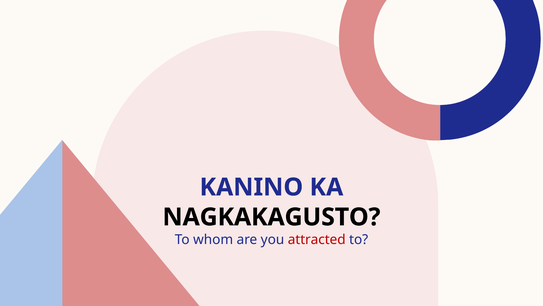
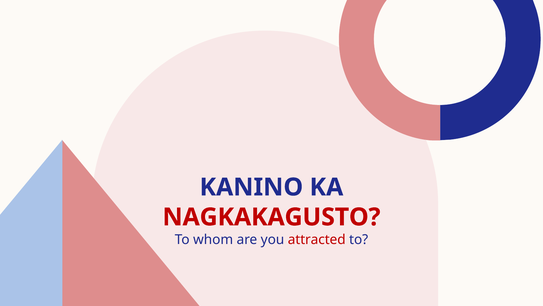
NAGKAKAGUSTO colour: black -> red
